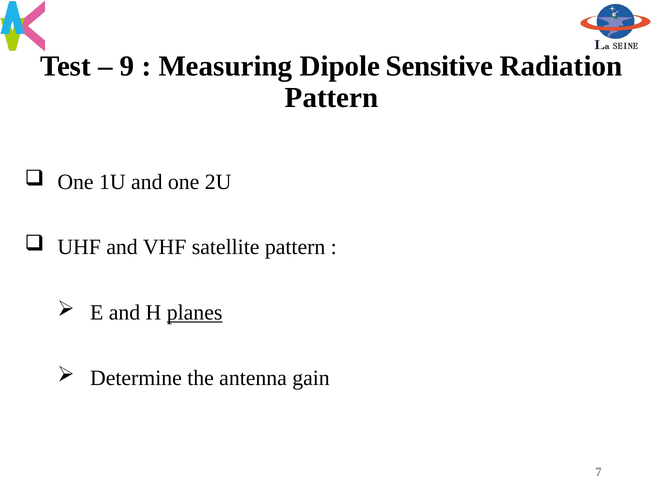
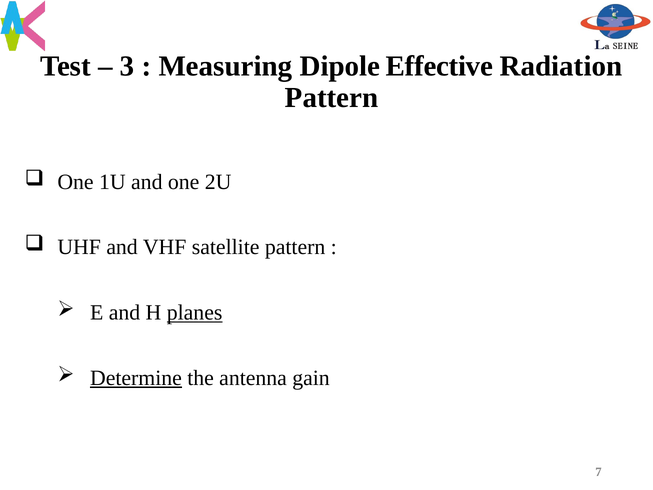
9: 9 -> 3
Sensitive: Sensitive -> Effective
Determine underline: none -> present
